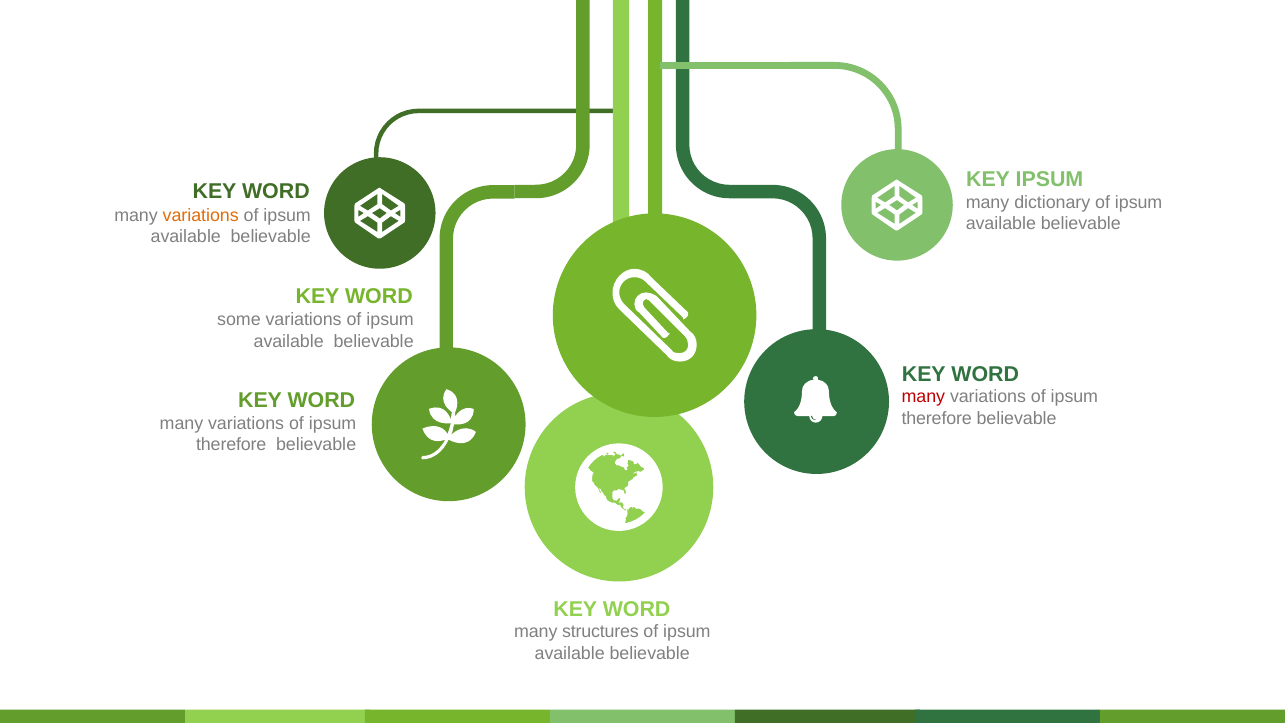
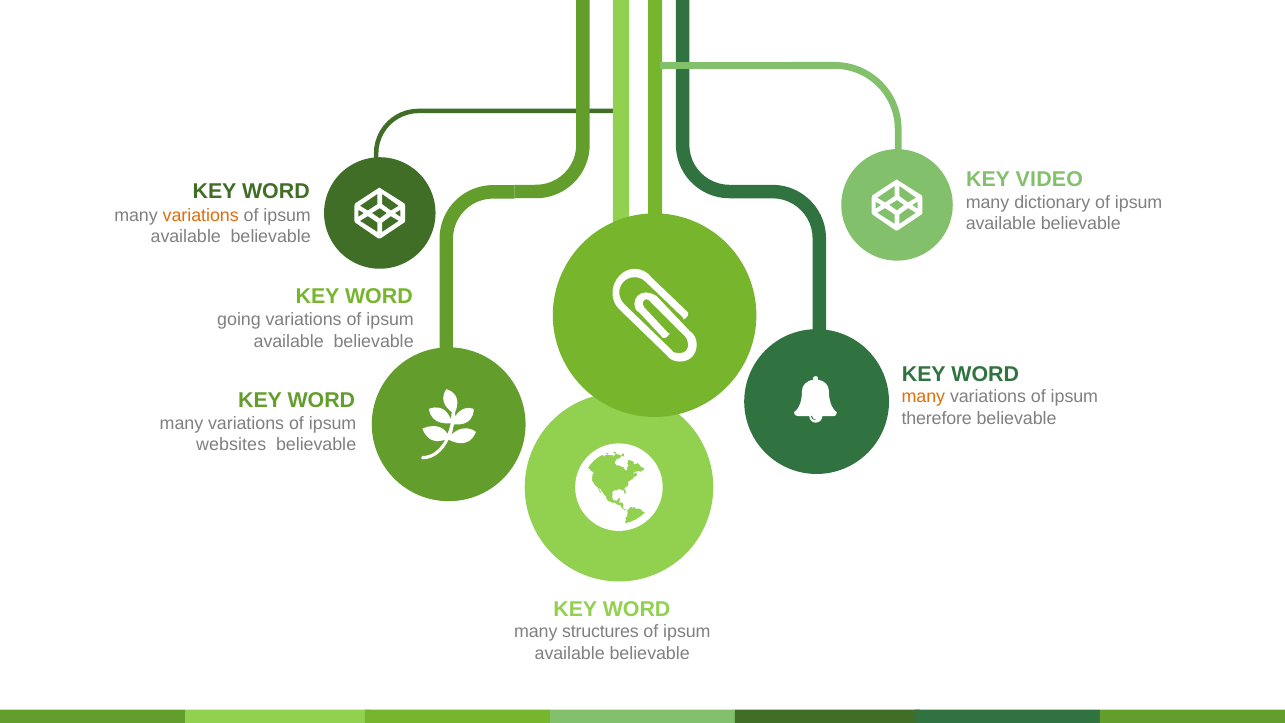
KEY IPSUM: IPSUM -> VIDEO
some: some -> going
many at (923, 397) colour: red -> orange
therefore at (231, 445): therefore -> websites
